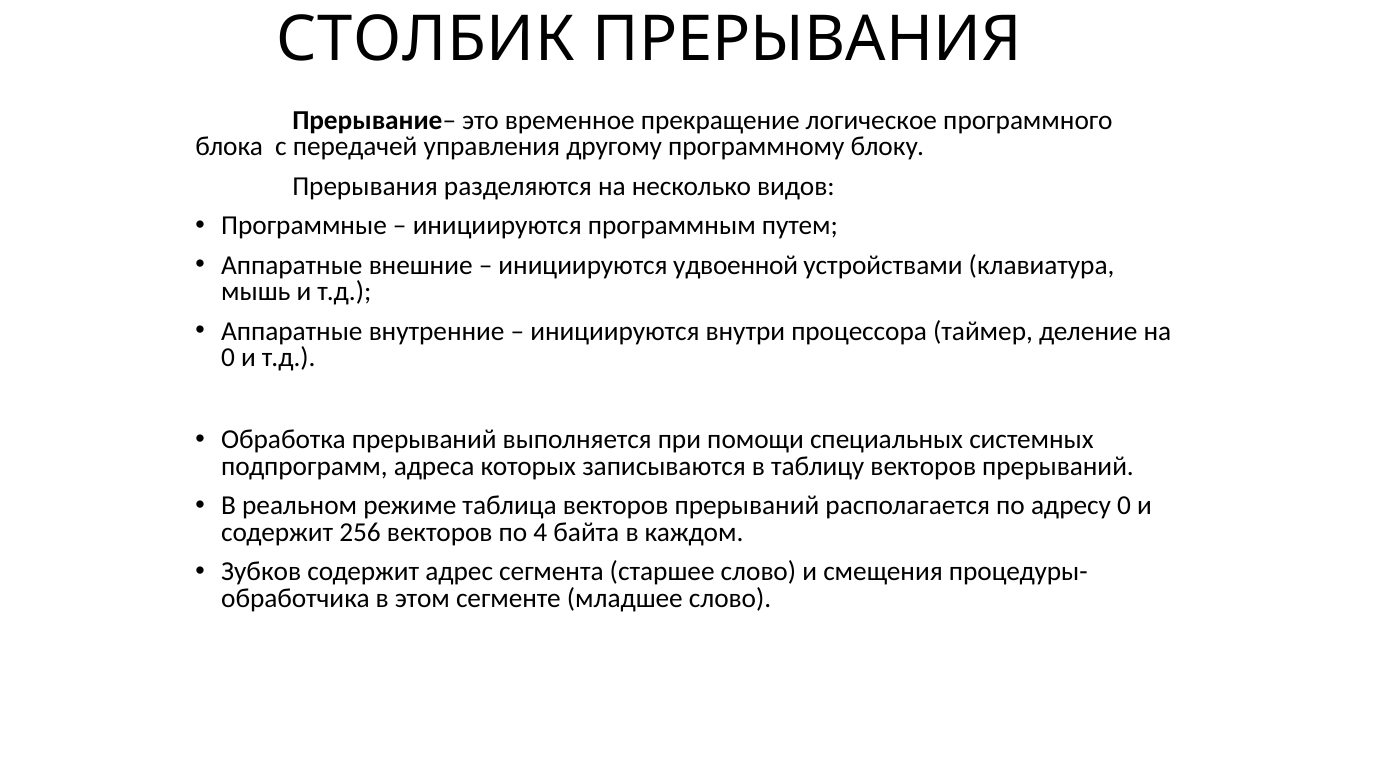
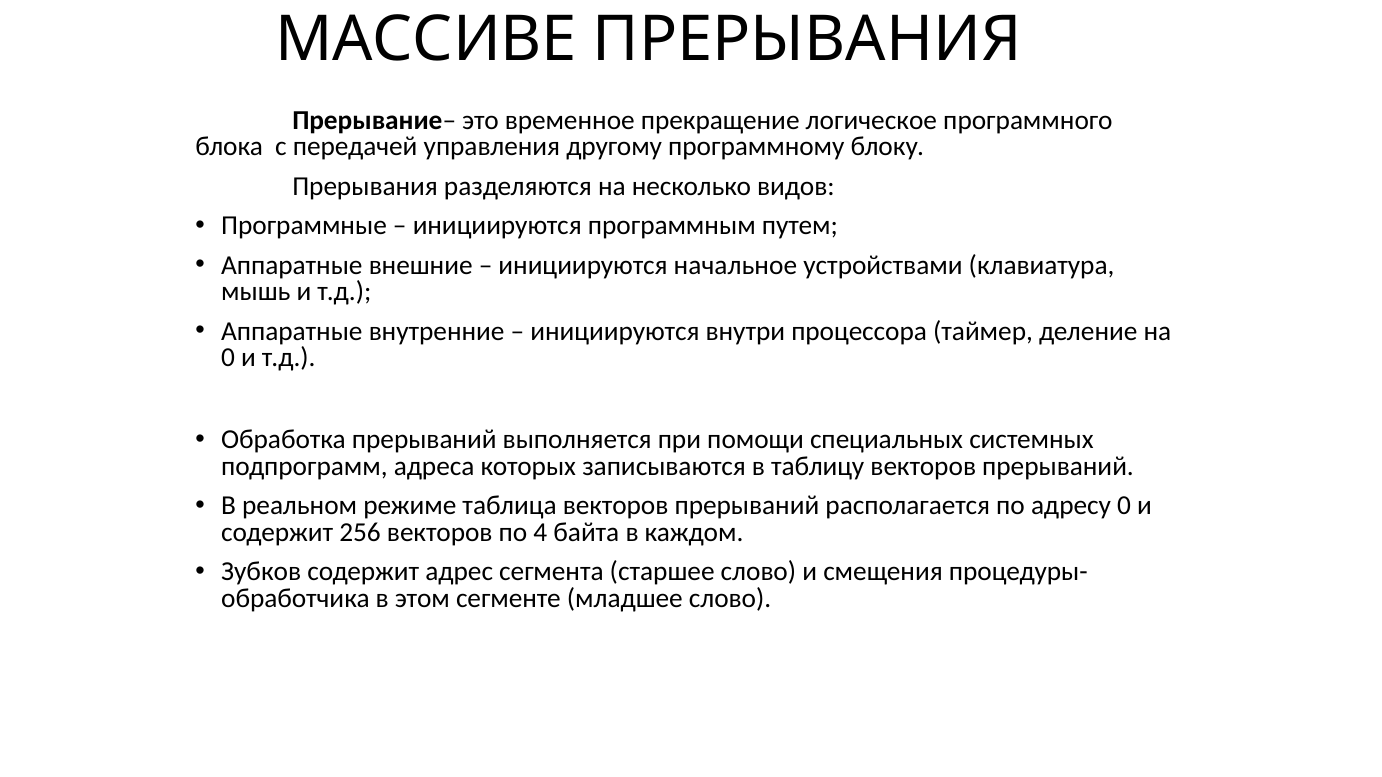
СТОЛБИК: СТОЛБИК -> МАССИВЕ
удвоенной: удвоенной -> начальное
